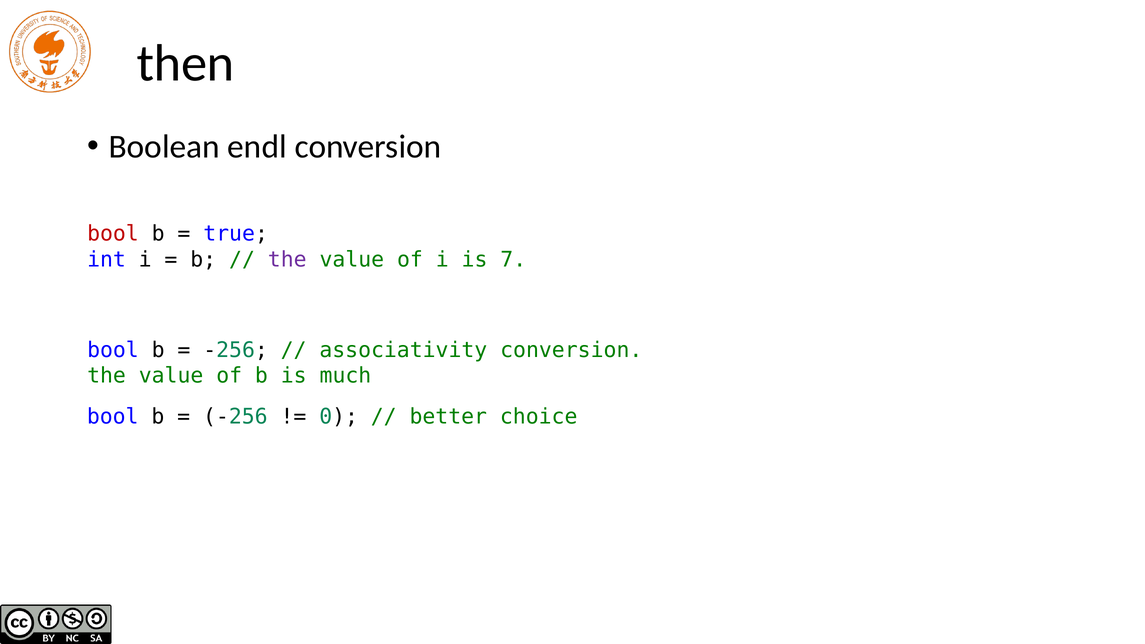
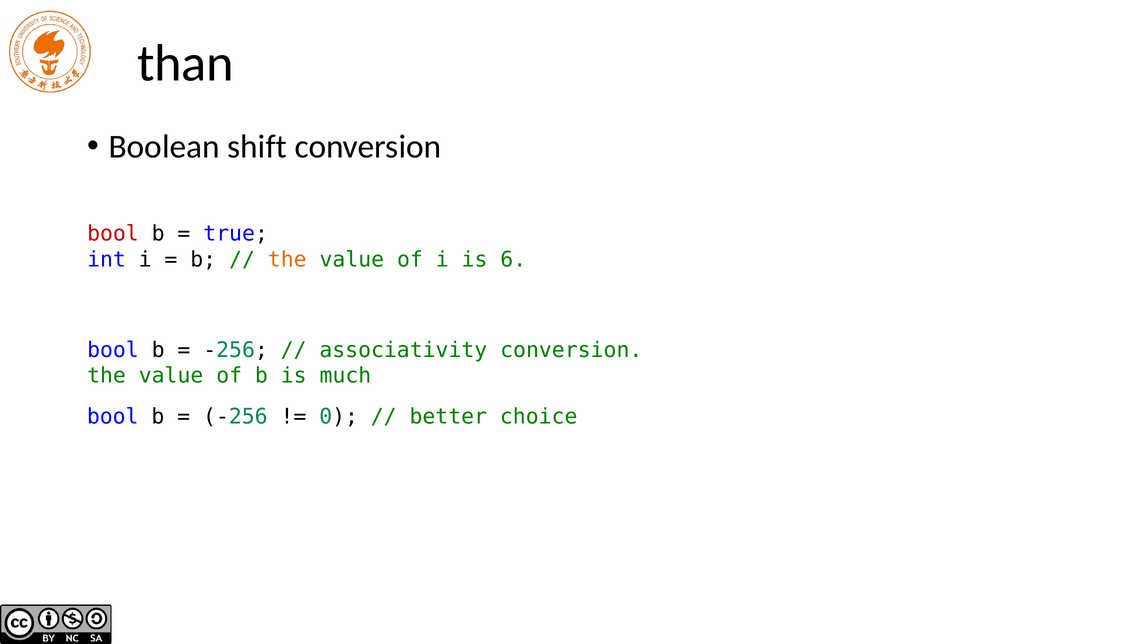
then: then -> than
endl: endl -> shift
the at (287, 260) colour: purple -> orange
7: 7 -> 6
